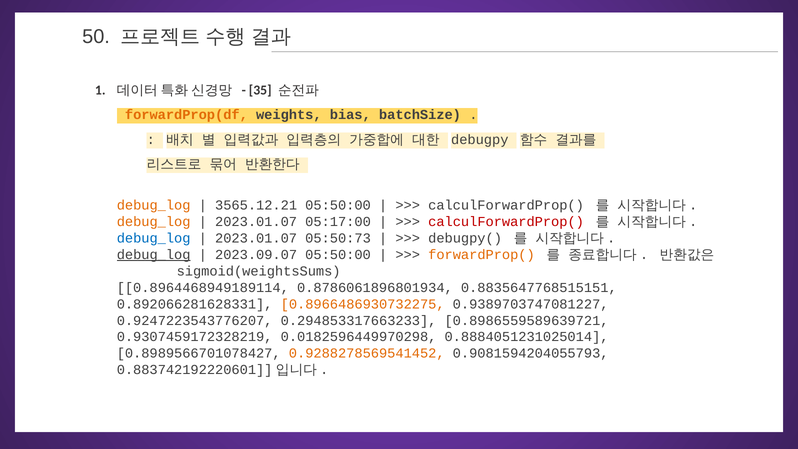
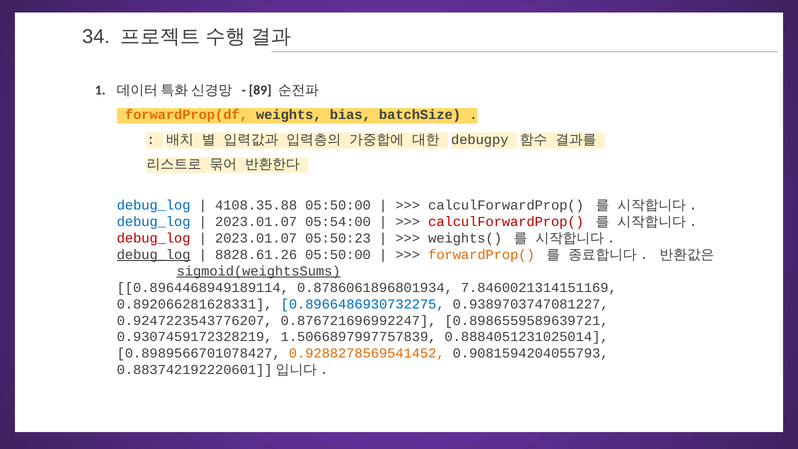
50: 50 -> 34
35: 35 -> 89
debug_log at (154, 205) colour: orange -> blue
3565.12.21: 3565.12.21 -> 4108.35.88
debug_log at (154, 222) colour: orange -> blue
05:17:00: 05:17:00 -> 05:54:00
debug_log at (154, 238) colour: blue -> red
05:50:73: 05:50:73 -> 05:50:23
debugpy(: debugpy( -> weights(
2023.09.07: 2023.09.07 -> 8828.61.26
sigmoid(weightsSums underline: none -> present
0.8835647768515151: 0.8835647768515151 -> 7.8460021314151169
0.8966486930732275 colour: orange -> blue
0.294853317663233: 0.294853317663233 -> 0.876721696992247
0.0182596449970298: 0.0182596449970298 -> 1.5066897997757839
